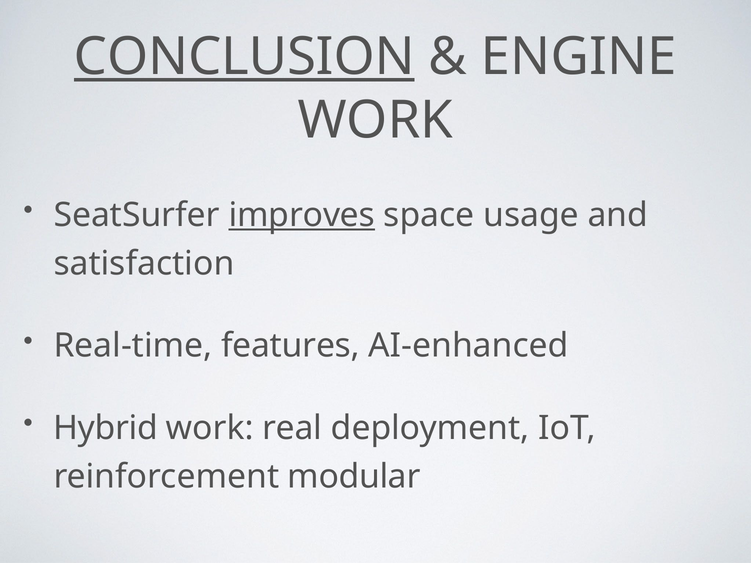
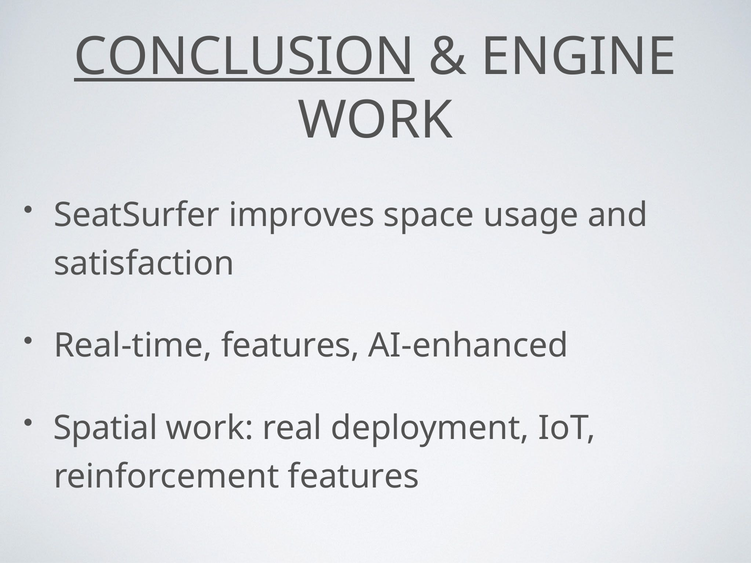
improves underline: present -> none
Hybrid: Hybrid -> Spatial
reinforcement modular: modular -> features
